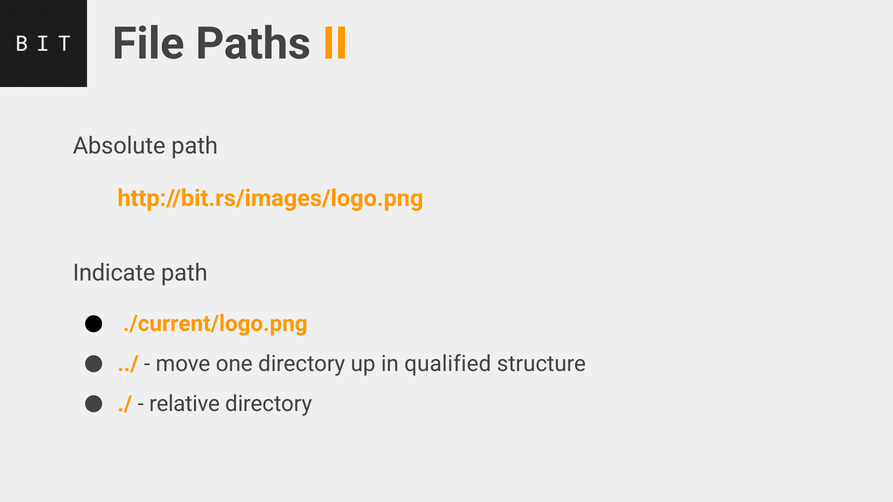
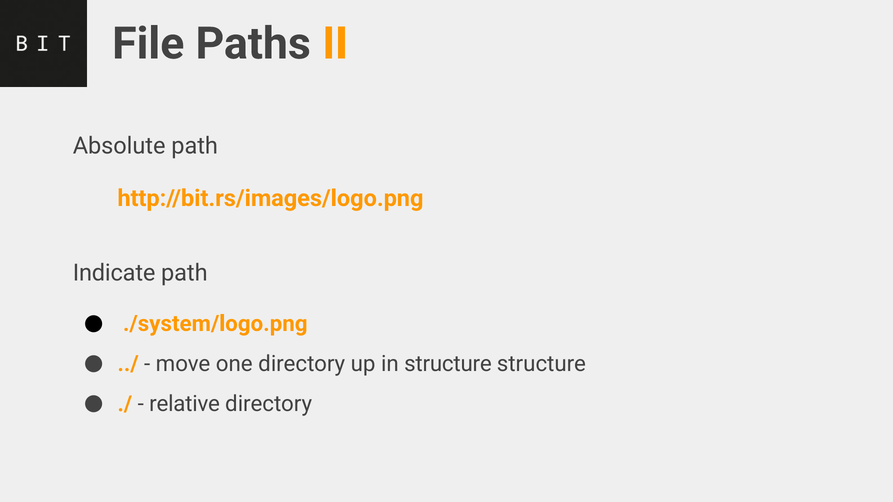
./current/logo.png: ./current/logo.png -> ./system/logo.png
in qualified: qualified -> structure
